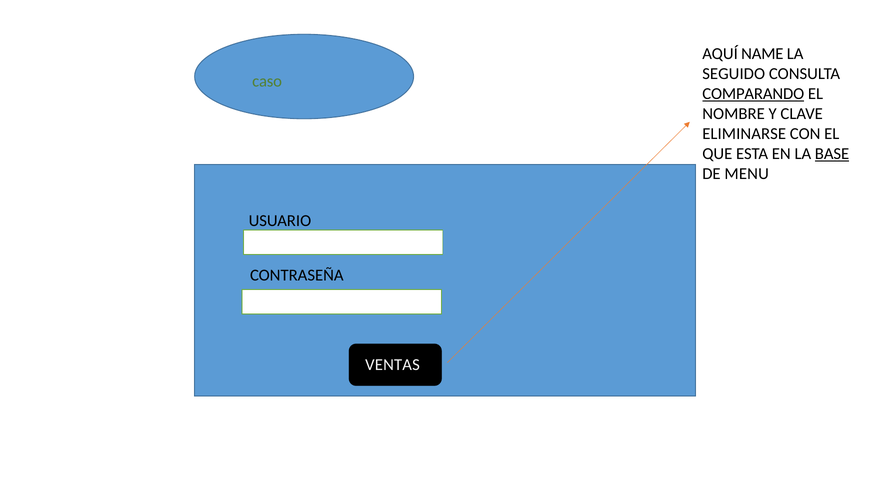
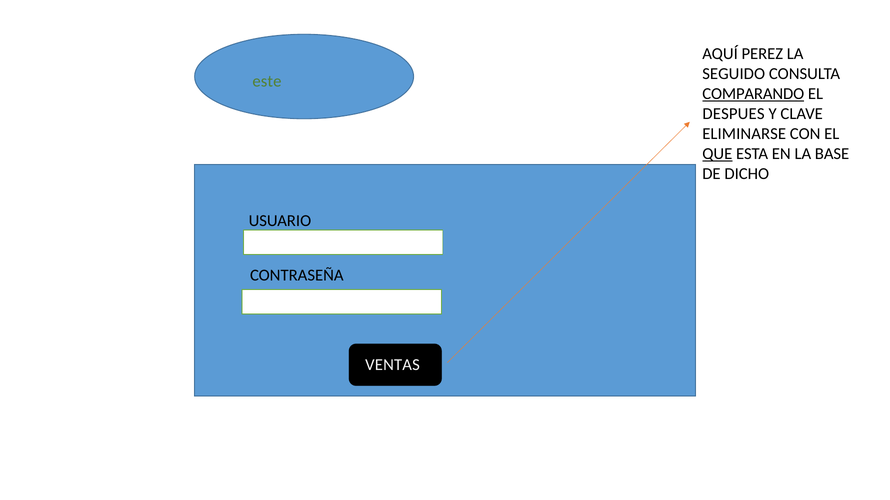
NAME: NAME -> PEREZ
caso: caso -> este
NOMBRE: NOMBRE -> DESPUES
QUE underline: none -> present
BASE underline: present -> none
MENU: MENU -> DICHO
